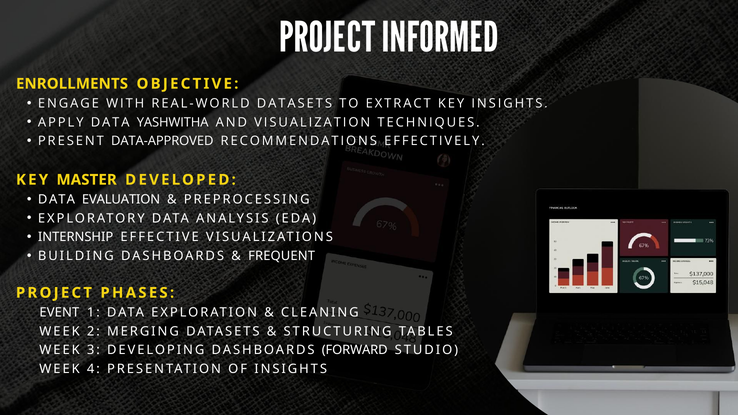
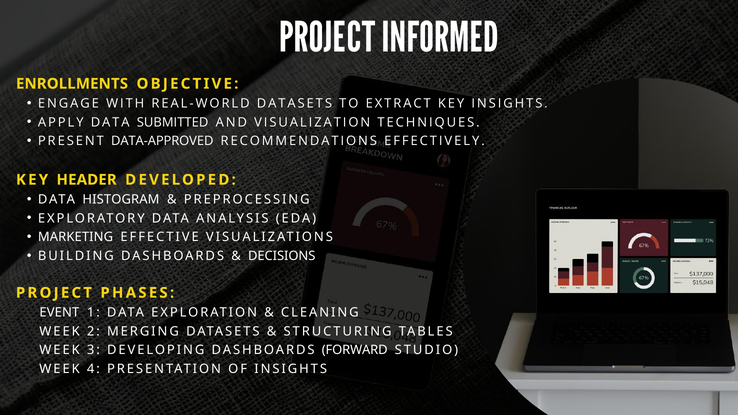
YASHWITHA: YASHWITHA -> SUBMITTED
MASTER: MASTER -> HEADER
EVALUATION: EVALUATION -> HISTOGRAM
INTERNSHIP: INTERNSHIP -> MARKETING
FREQUENT: FREQUENT -> DECISIONS
